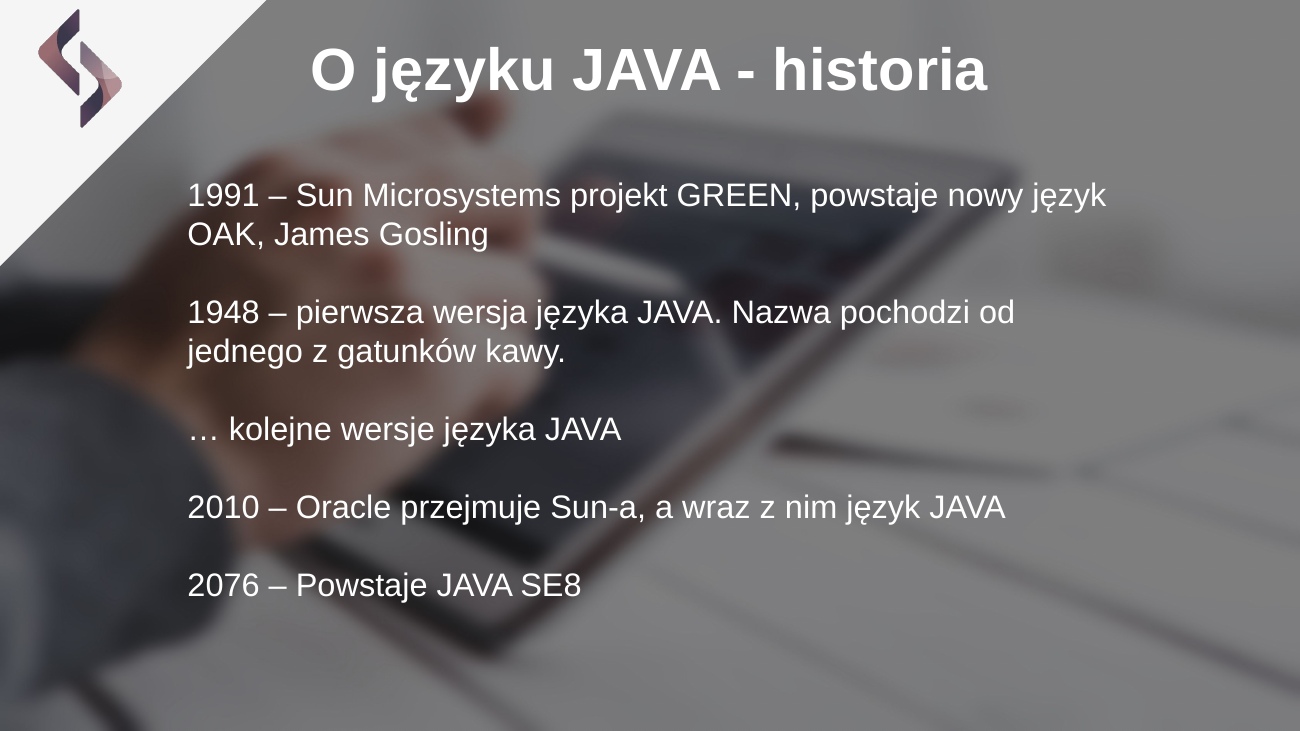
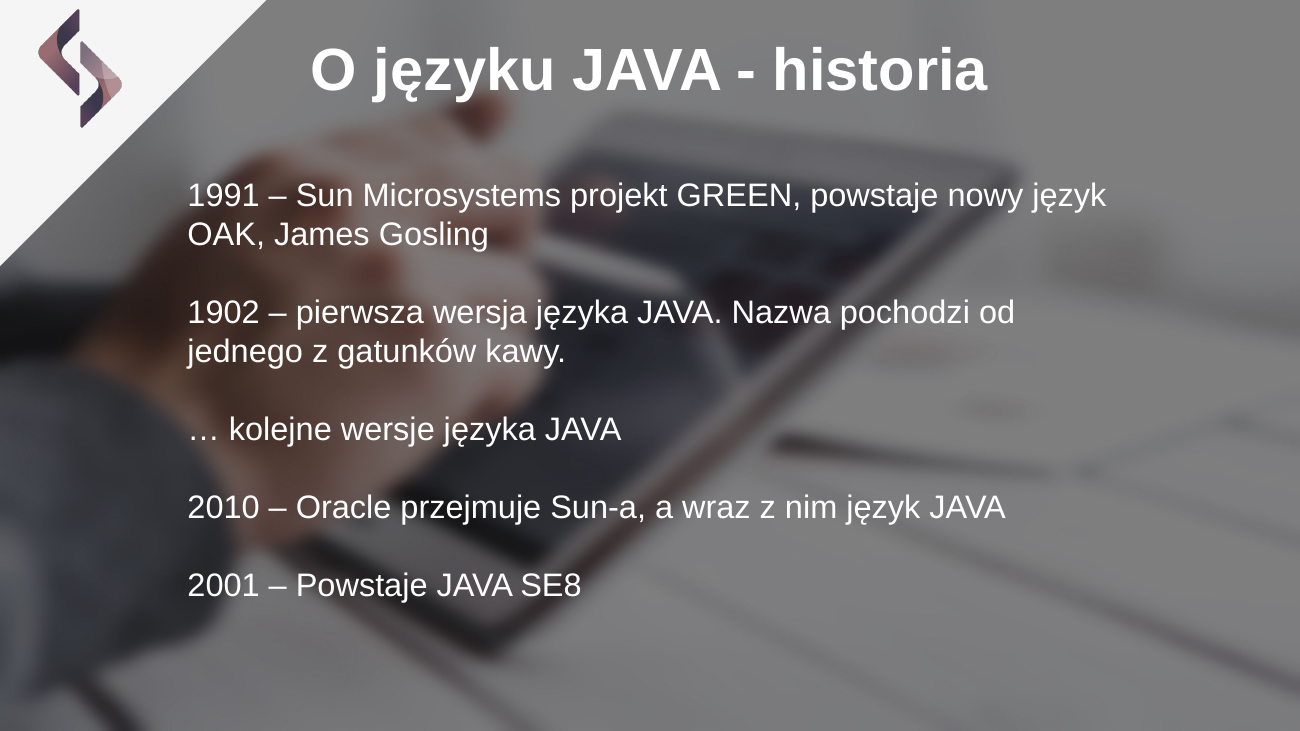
1948: 1948 -> 1902
2076: 2076 -> 2001
